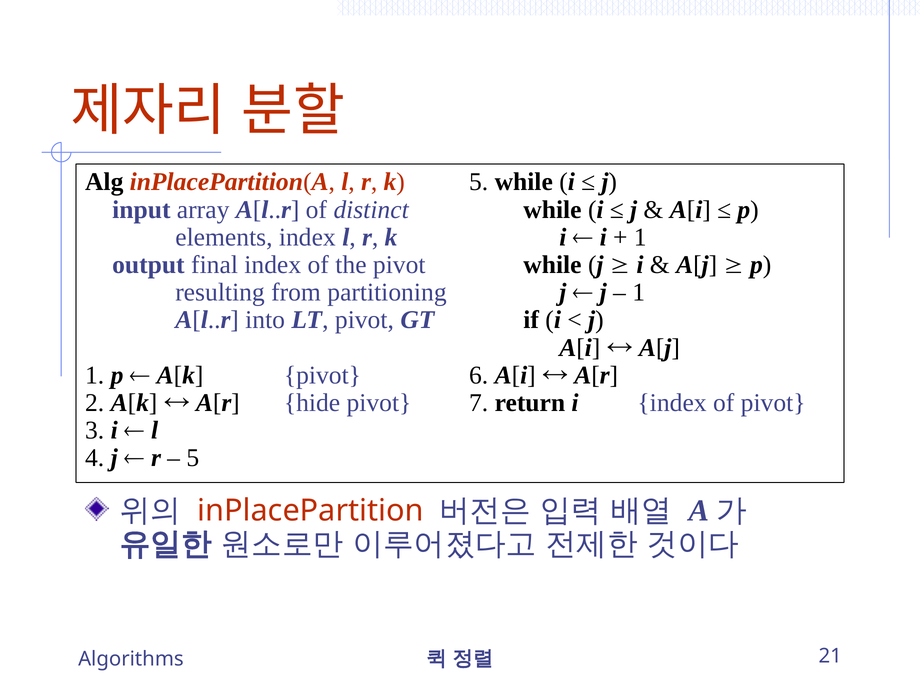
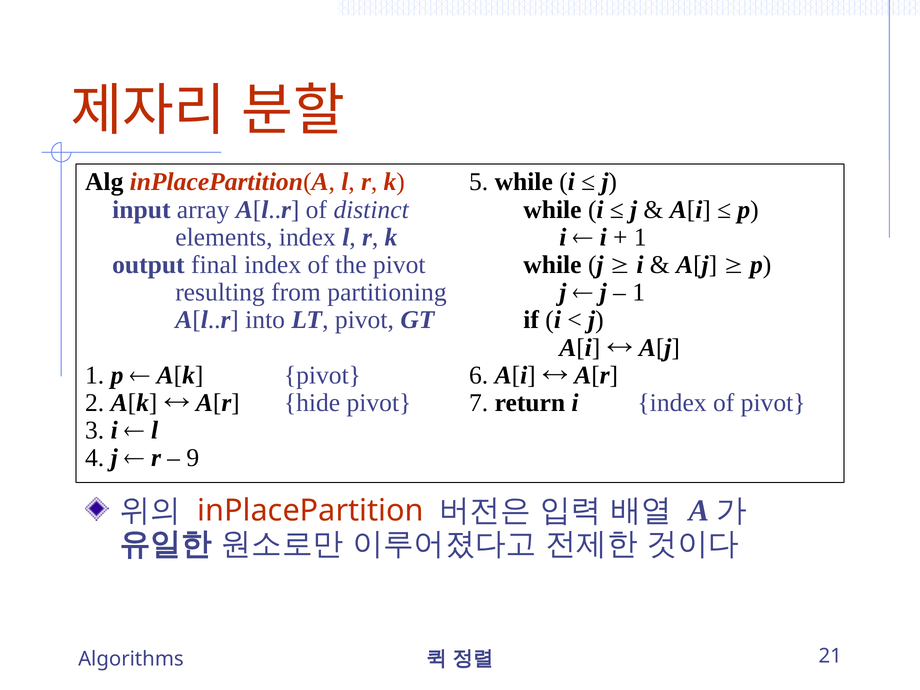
5 at (193, 458): 5 -> 9
